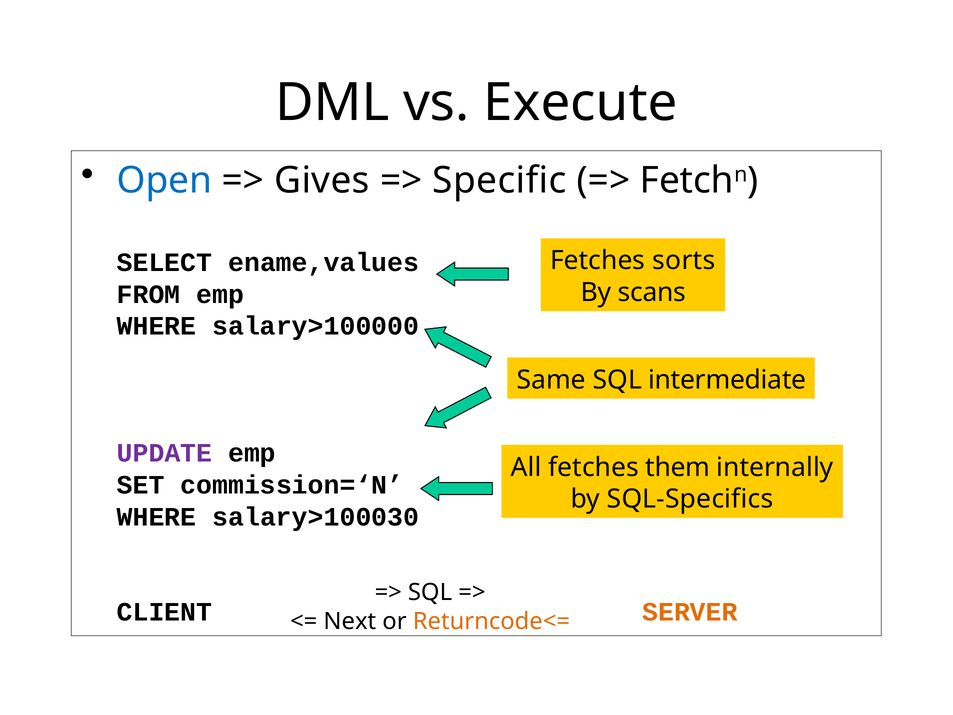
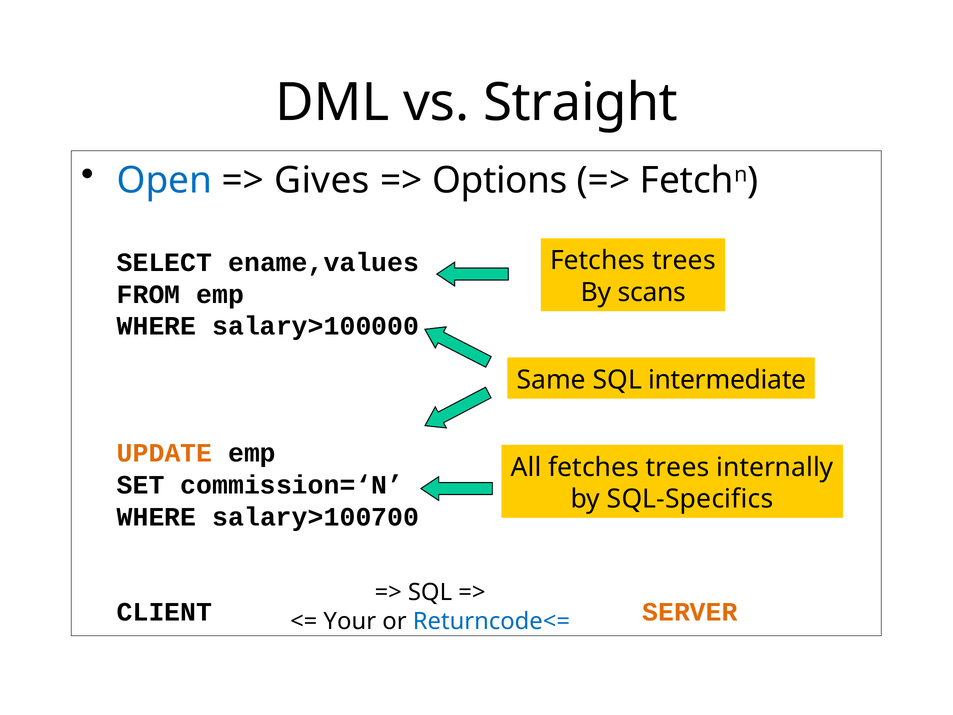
Execute: Execute -> Straight
Specific: Specific -> Options
sorts at (684, 261): sorts -> trees
UPDATE colour: purple -> orange
All fetches them: them -> trees
salary>100030: salary>100030 -> salary>100700
Next: Next -> Your
Returncode<= colour: orange -> blue
